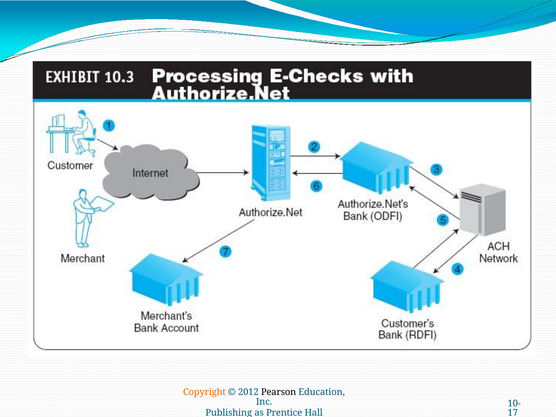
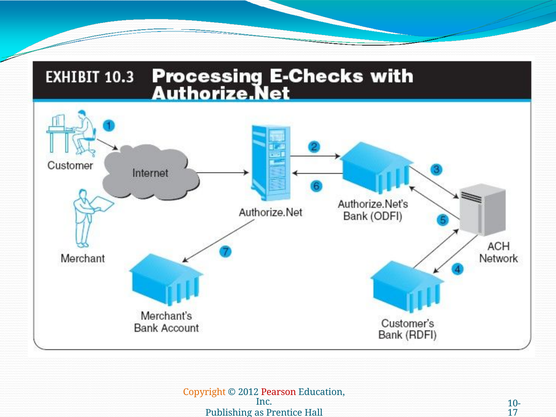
Pearson colour: black -> red
